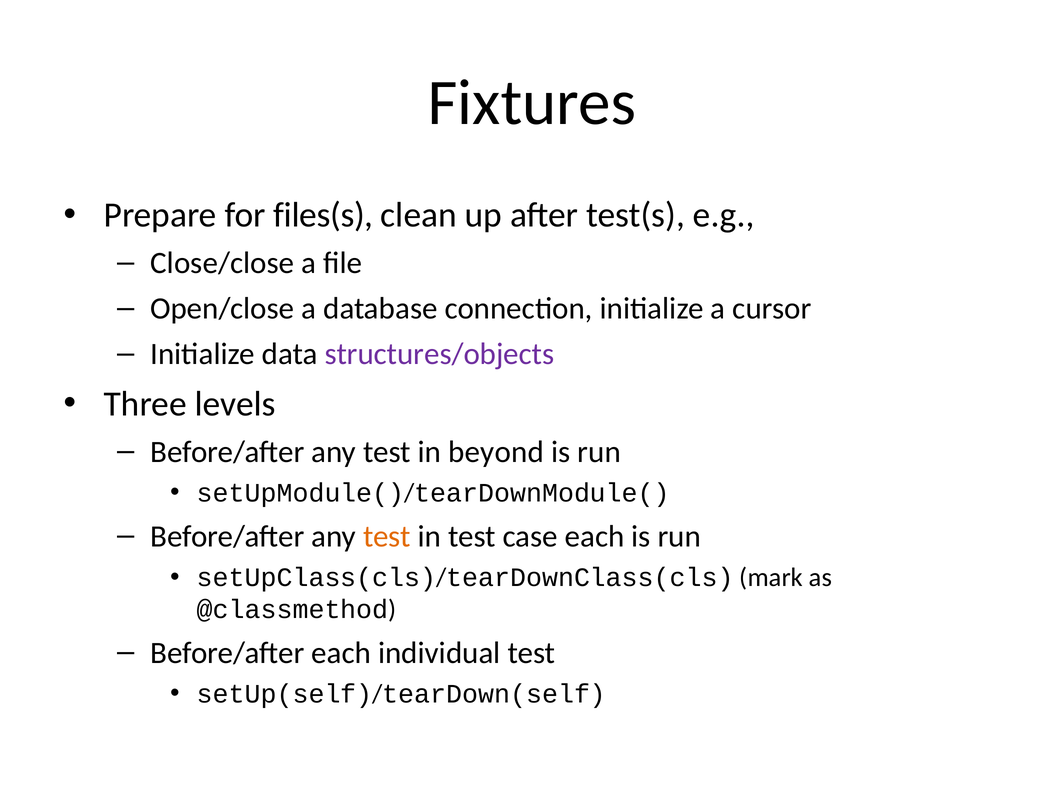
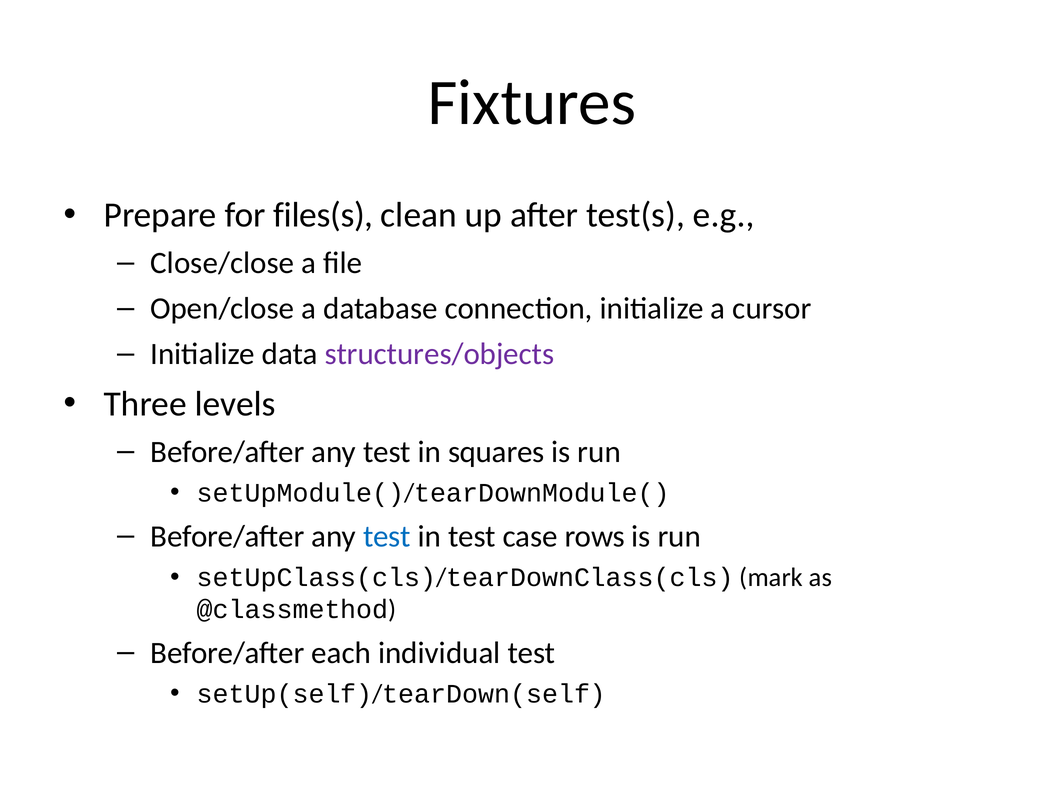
beyond: beyond -> squares
test at (387, 536) colour: orange -> blue
case each: each -> rows
